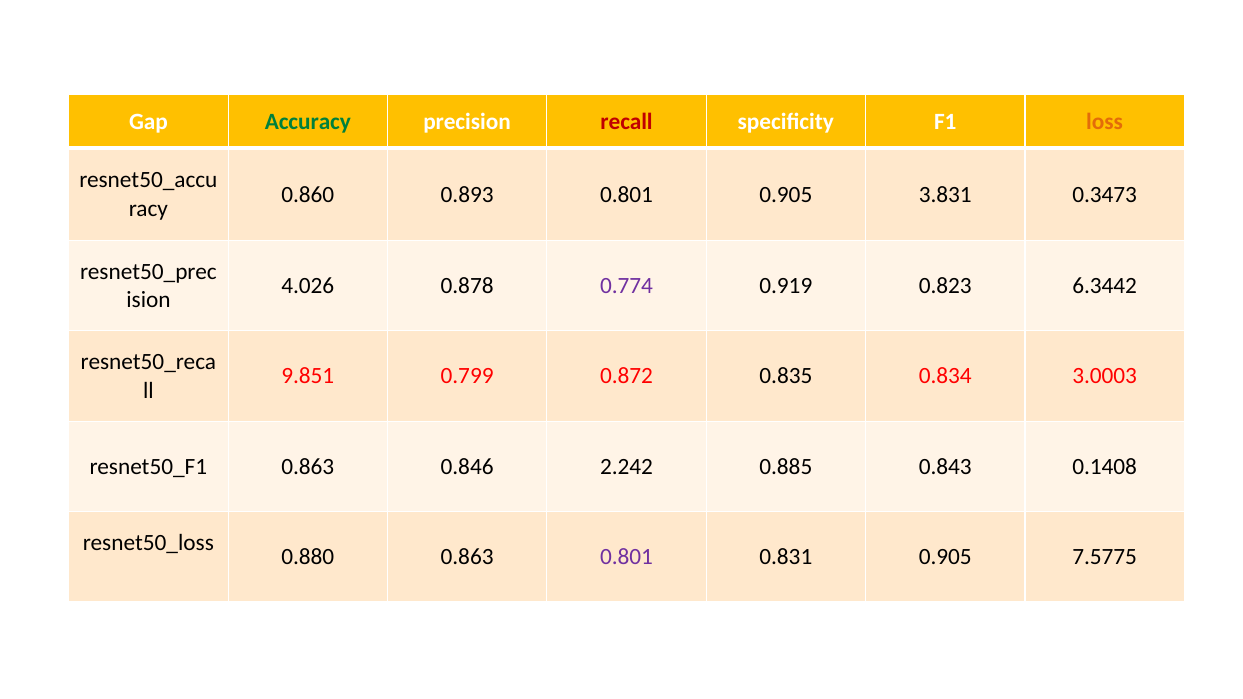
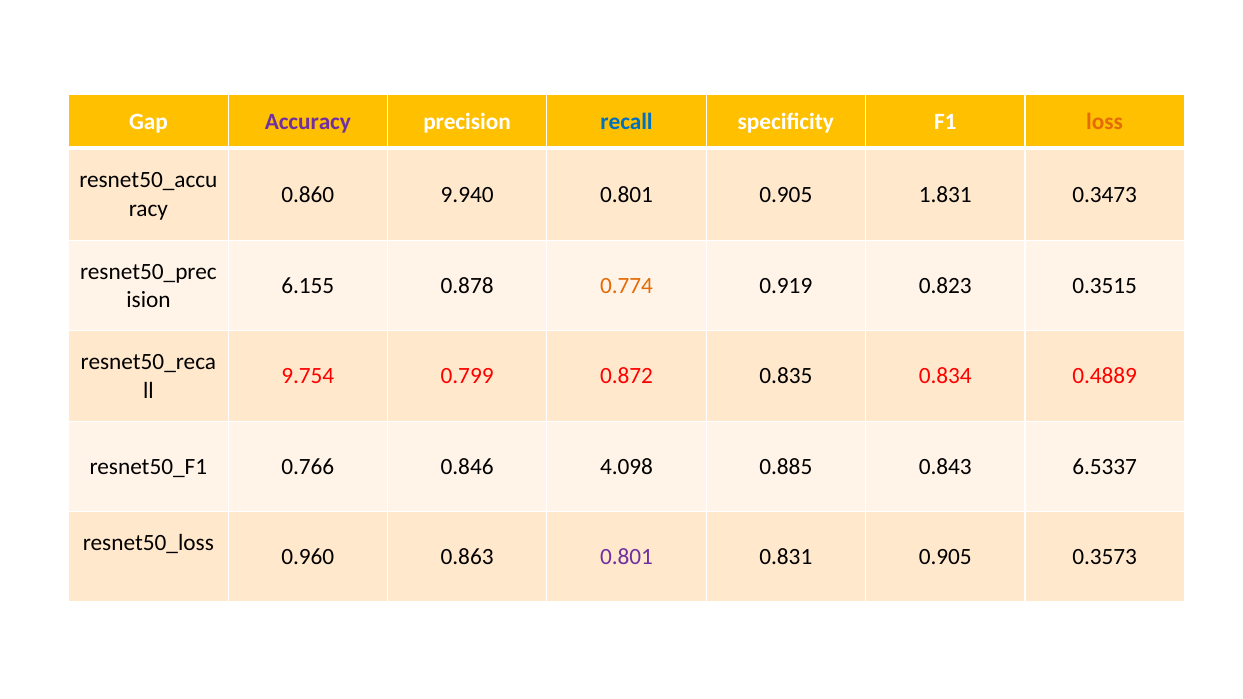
Accuracy colour: green -> purple
recall colour: red -> blue
0.893: 0.893 -> 9.940
3.831: 3.831 -> 1.831
4.026: 4.026 -> 6.155
0.774 colour: purple -> orange
6.3442: 6.3442 -> 0.3515
9.851: 9.851 -> 9.754
3.0003: 3.0003 -> 0.4889
0.863 at (308, 467): 0.863 -> 0.766
2.242: 2.242 -> 4.098
0.1408: 0.1408 -> 6.5337
0.880: 0.880 -> 0.960
7.5775: 7.5775 -> 0.3573
